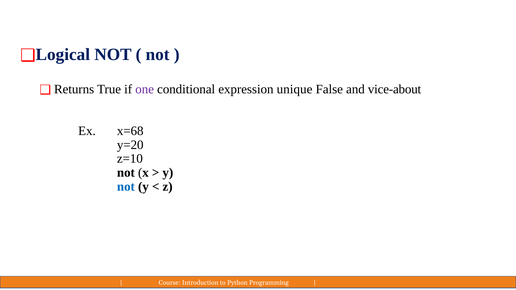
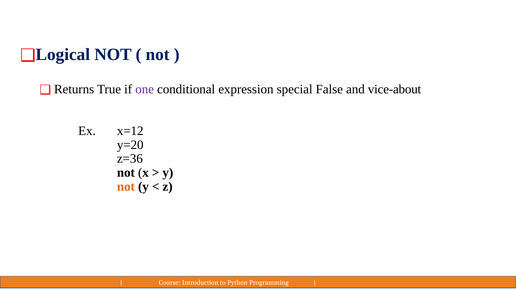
unique: unique -> special
x=68: x=68 -> x=12
z=10: z=10 -> z=36
not at (126, 187) colour: blue -> orange
